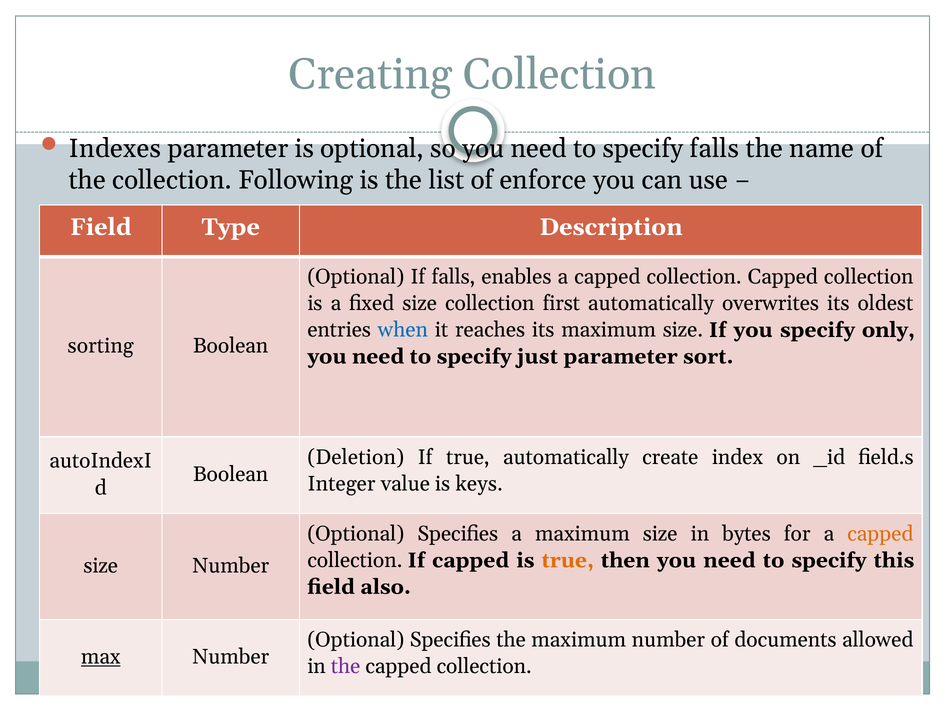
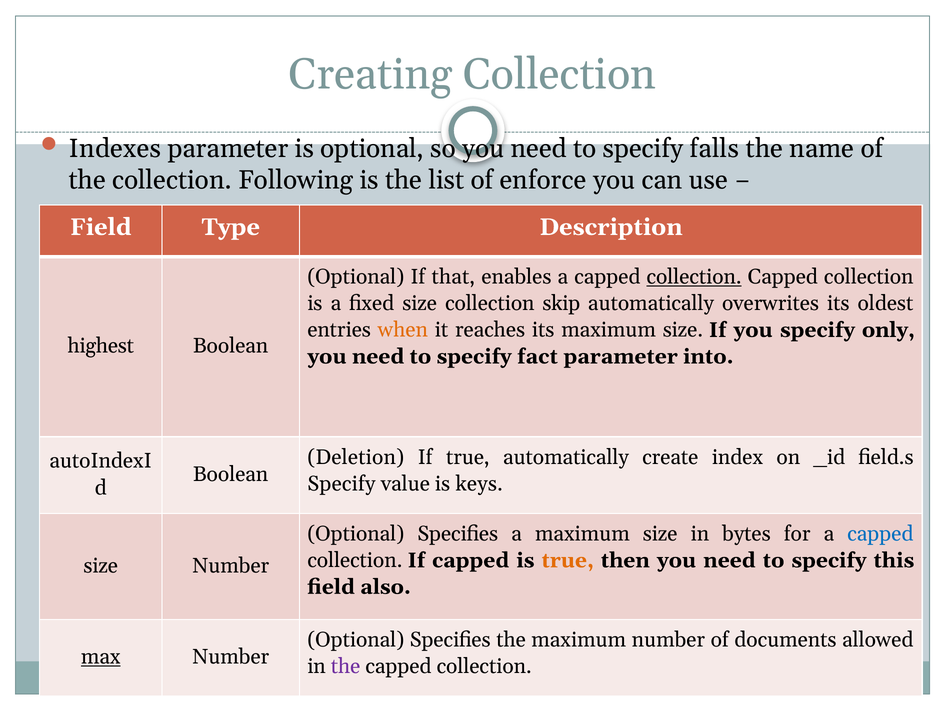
If falls: falls -> that
collection at (694, 277) underline: none -> present
first: first -> skip
when colour: blue -> orange
sorting: sorting -> highest
just: just -> fact
sort: sort -> into
Integer at (341, 483): Integer -> Specify
capped at (880, 533) colour: orange -> blue
